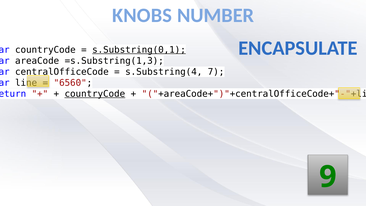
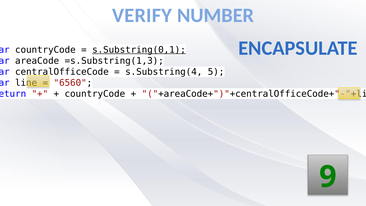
KNOBS: KNOBS -> VERIFY
7: 7 -> 5
countryCode at (95, 94) underline: present -> none
